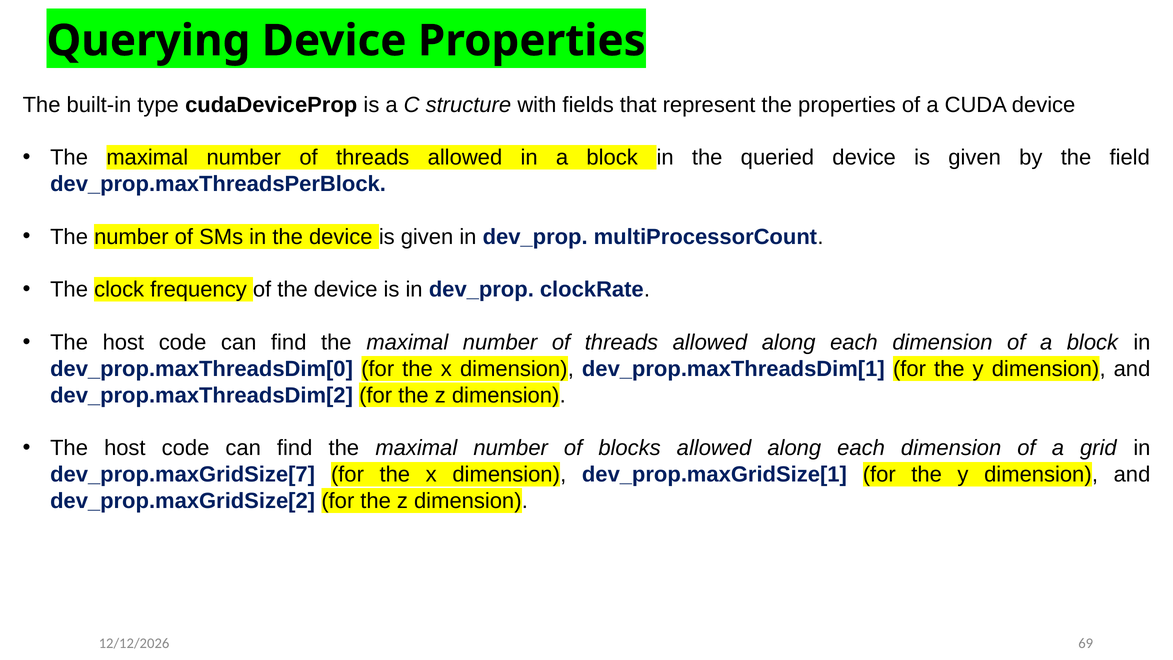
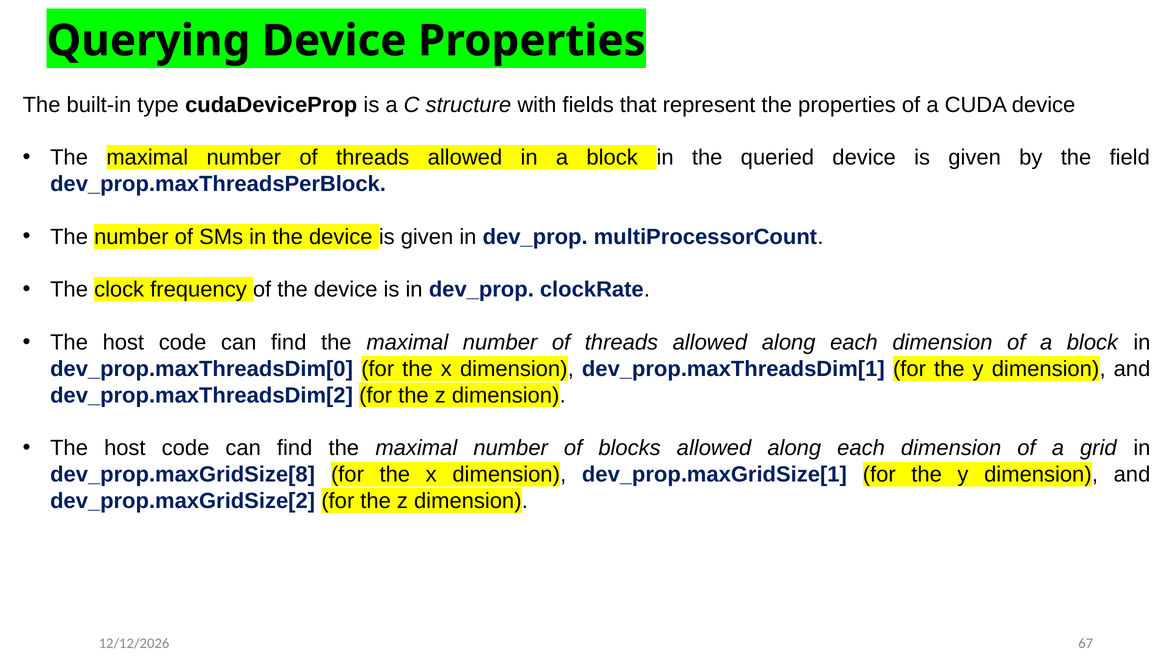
dev_prop.maxGridSize[7: dev_prop.maxGridSize[7 -> dev_prop.maxGridSize[8
69: 69 -> 67
